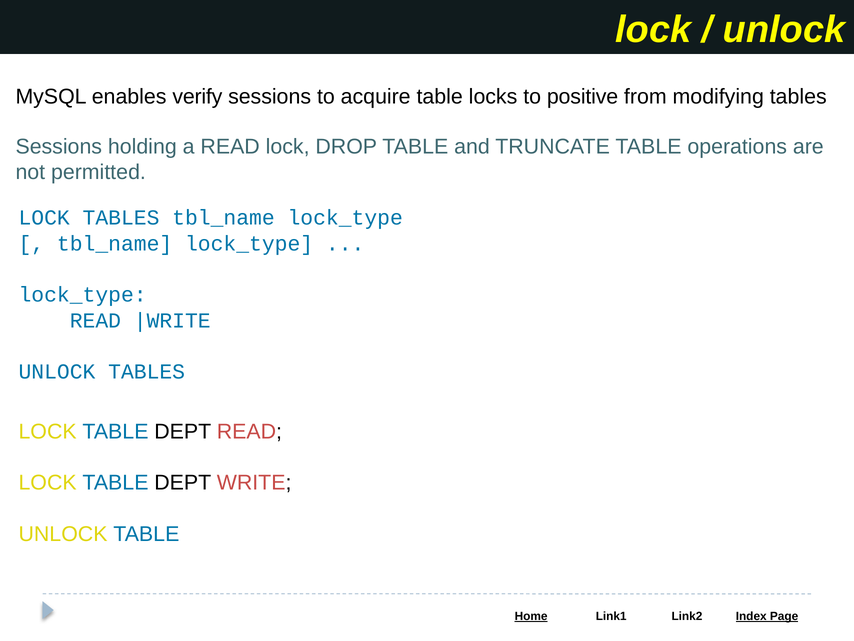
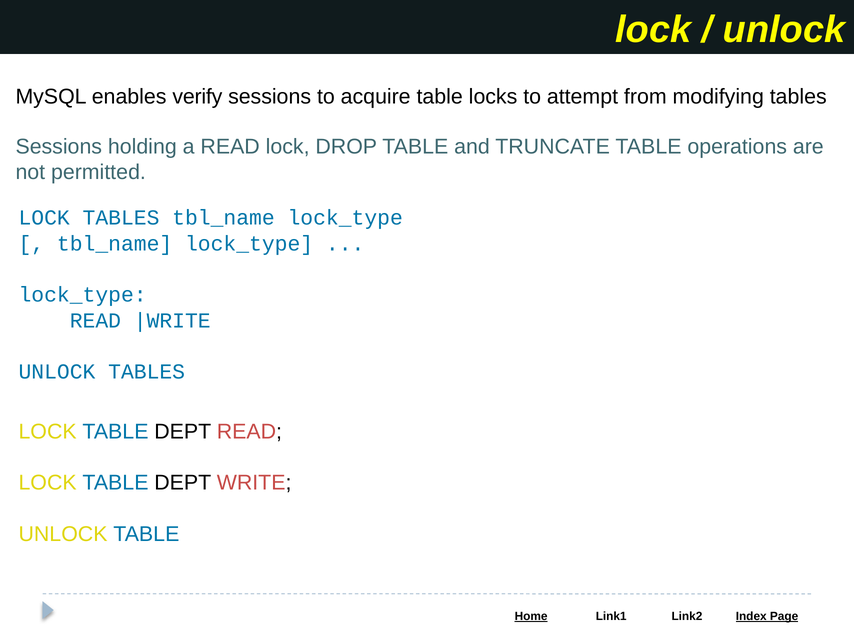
positive: positive -> attempt
